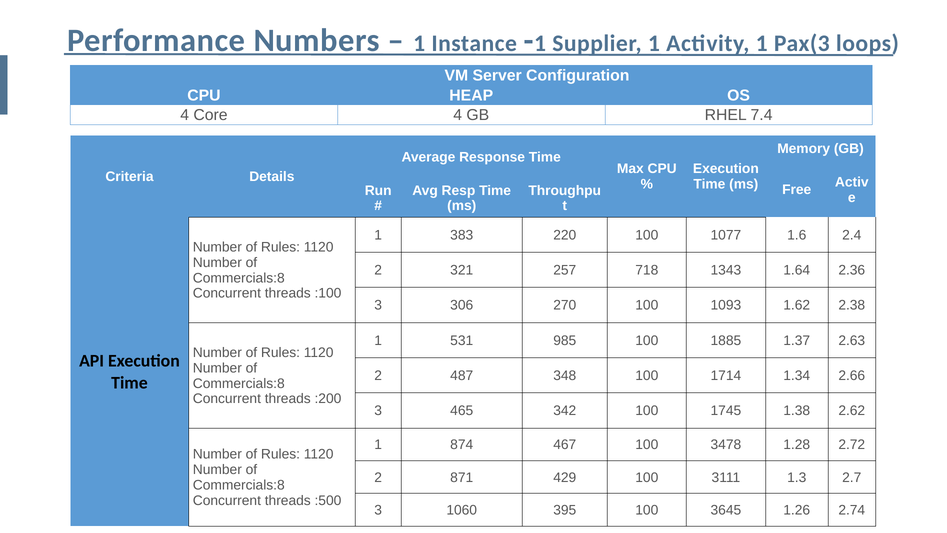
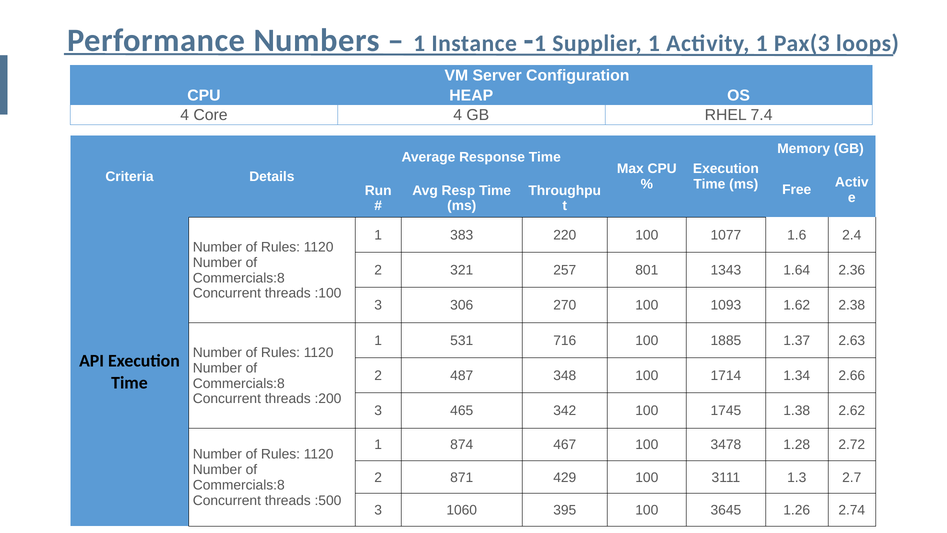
718: 718 -> 801
985: 985 -> 716
